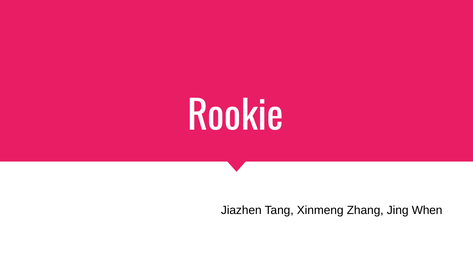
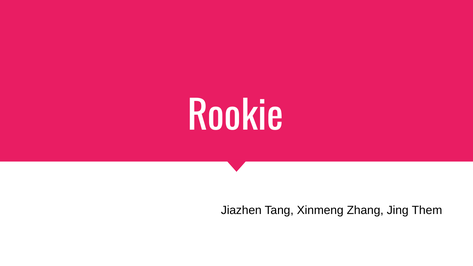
When: When -> Them
